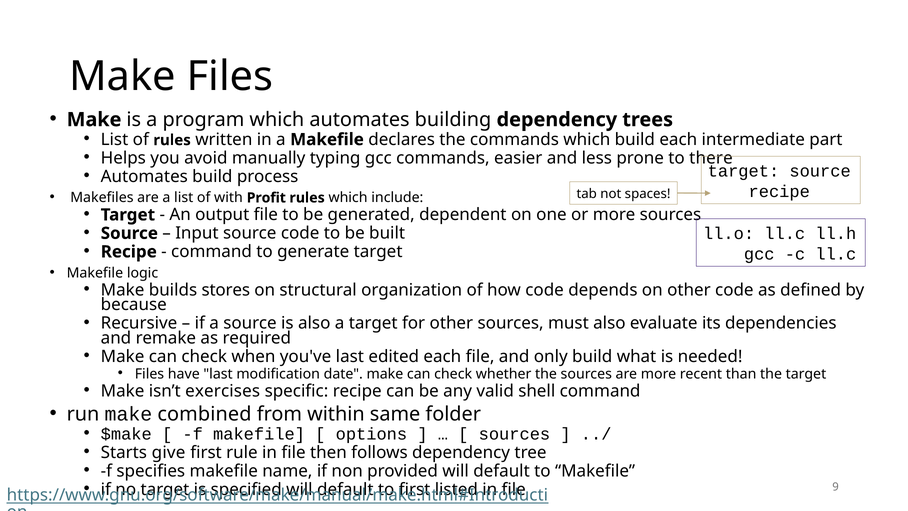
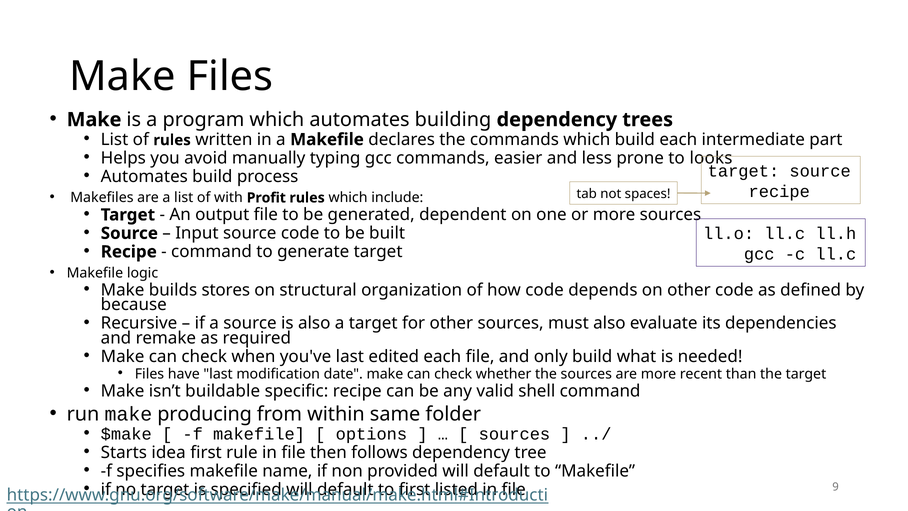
there: there -> looks
exercises: exercises -> buildable
combined: combined -> producing
give: give -> idea
